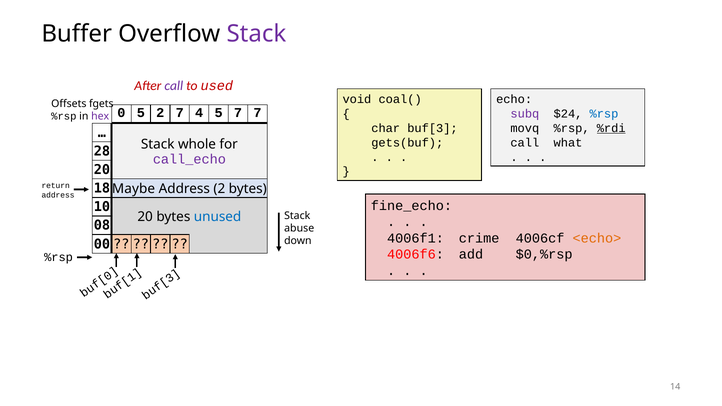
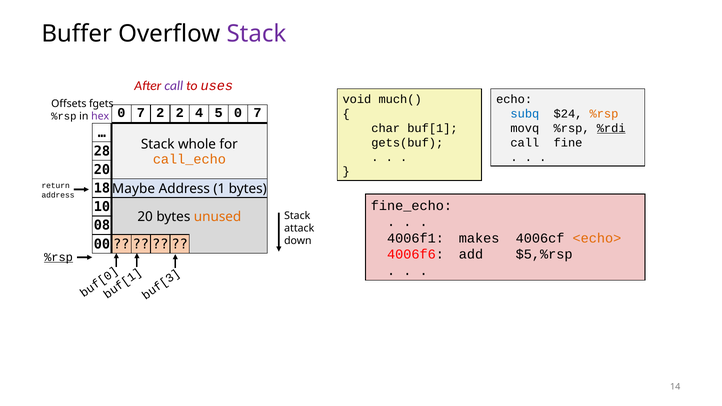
used: used -> uses
coal(: coal( -> much(
5 at (141, 113): 5 -> 7
2 7: 7 -> 2
5 7: 7 -> 0
subq colour: purple -> blue
%rsp at (604, 114) colour: blue -> orange
buf[3: buf[3 -> buf[1
what: what -> fine
call_echo colour: purple -> orange
Address 2: 2 -> 1
unused colour: blue -> orange
abuse: abuse -> attack
crime: crime -> makes
$0,%rsp: $0,%rsp -> $5,%rsp
%rsp at (59, 257) underline: none -> present
